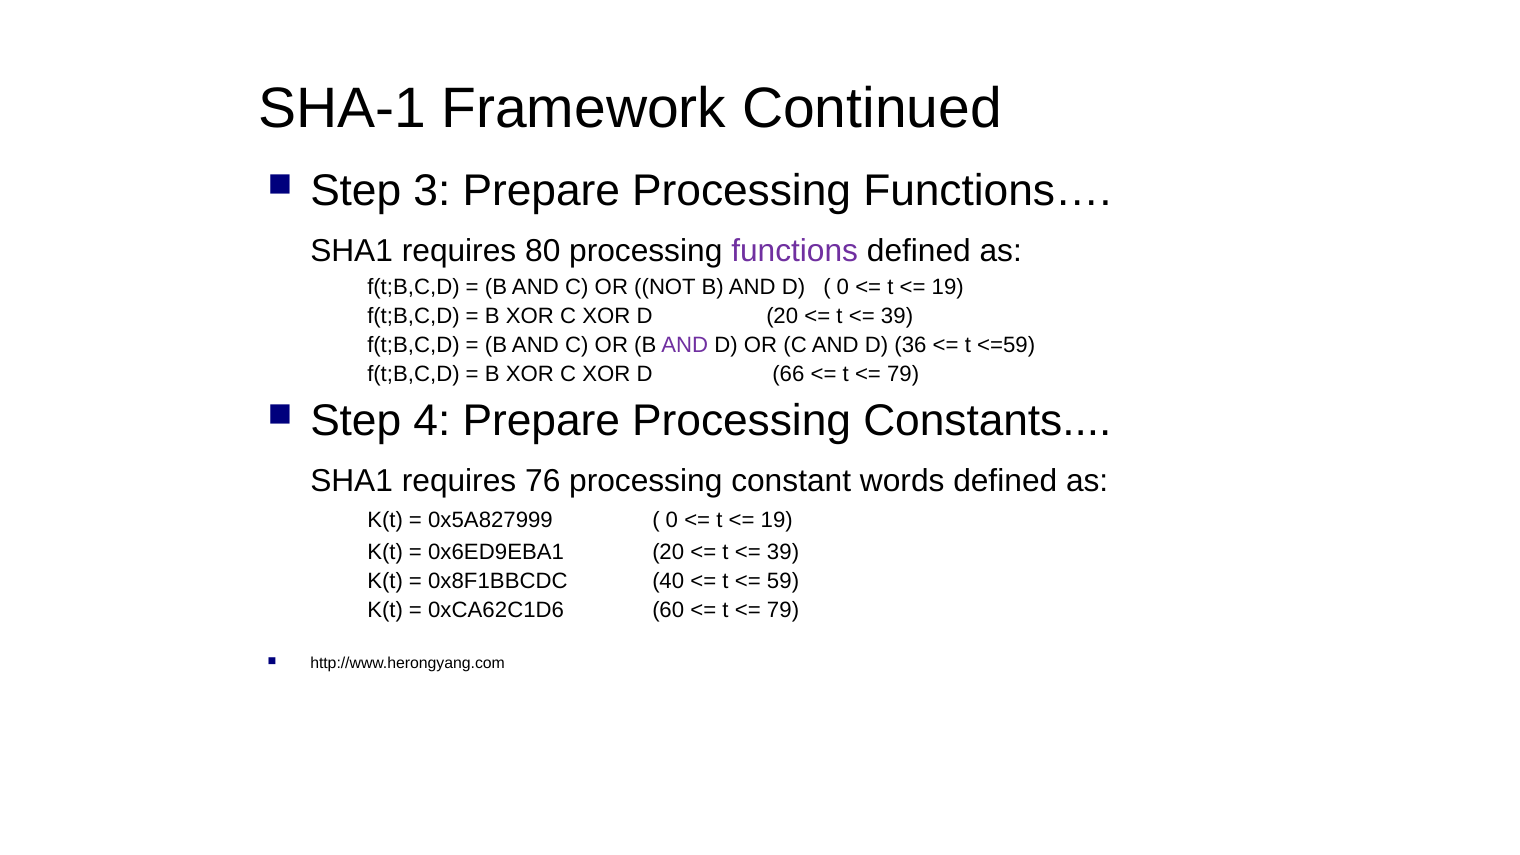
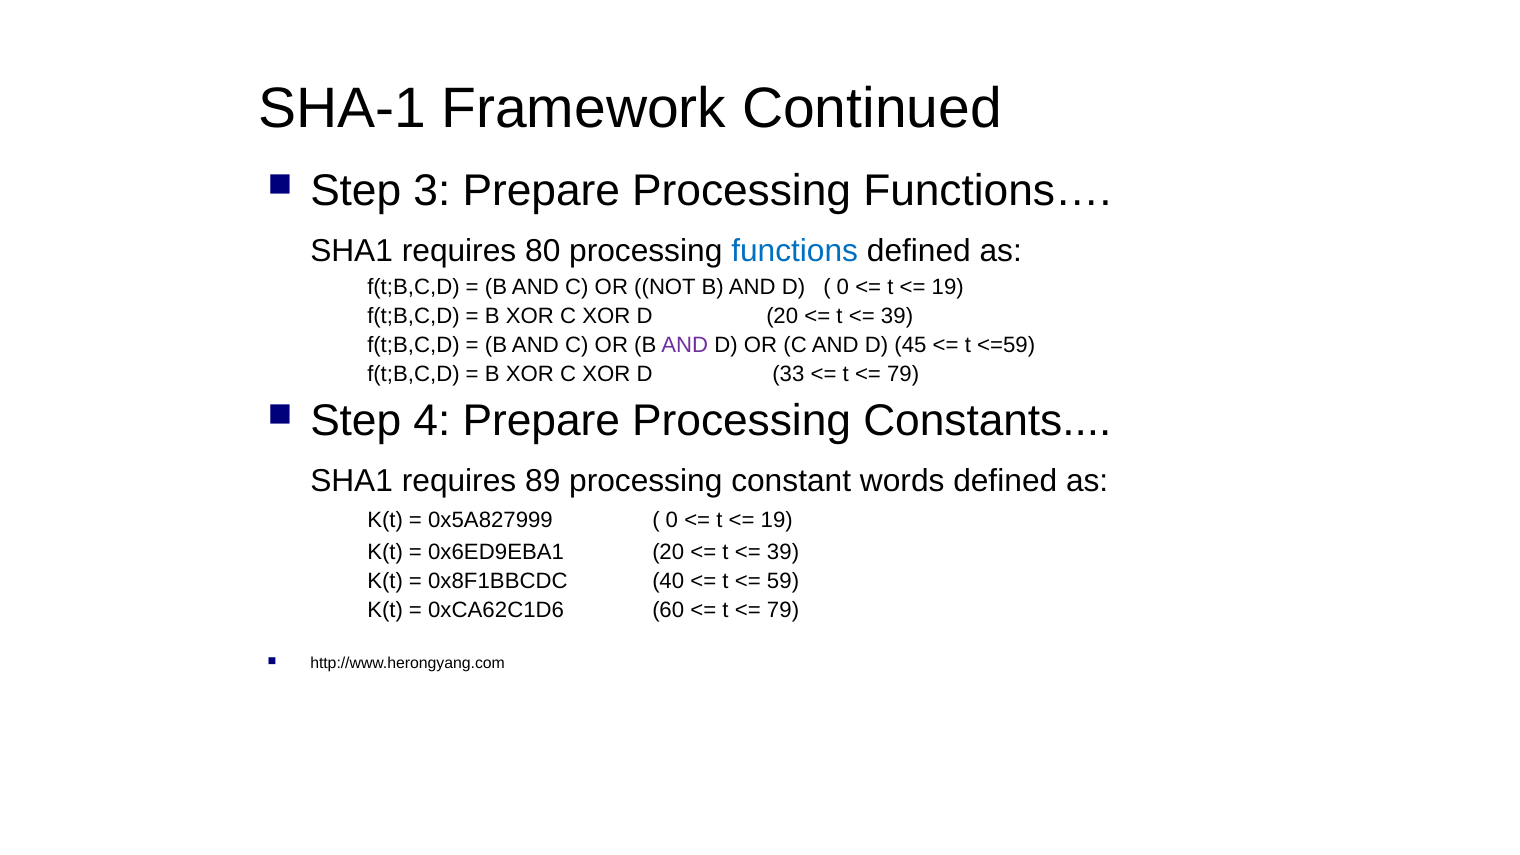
functions colour: purple -> blue
36: 36 -> 45
66: 66 -> 33
76: 76 -> 89
